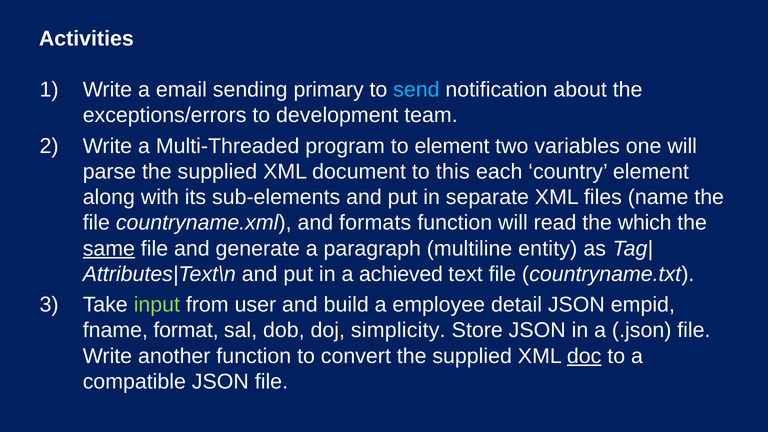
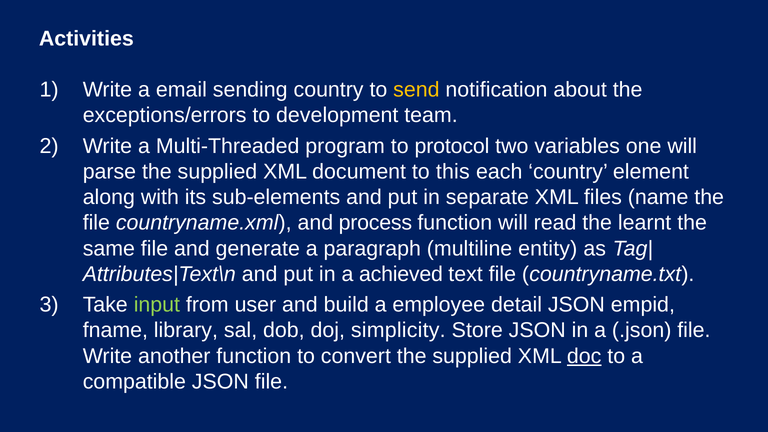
sending primary: primary -> country
send colour: light blue -> yellow
to element: element -> protocol
formats: formats -> process
which: which -> learnt
same underline: present -> none
format: format -> library
